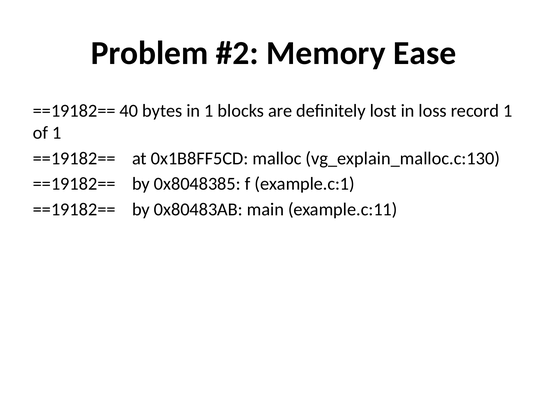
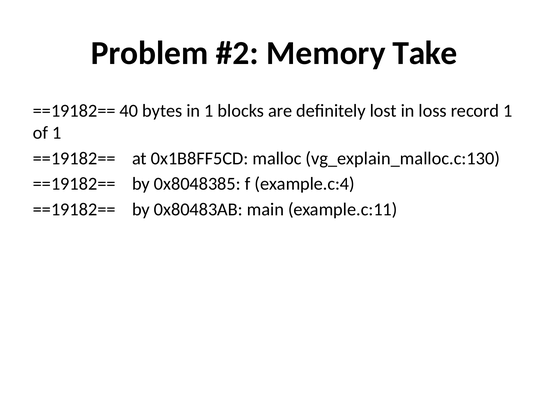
Ease: Ease -> Take
example.c:1: example.c:1 -> example.c:4
